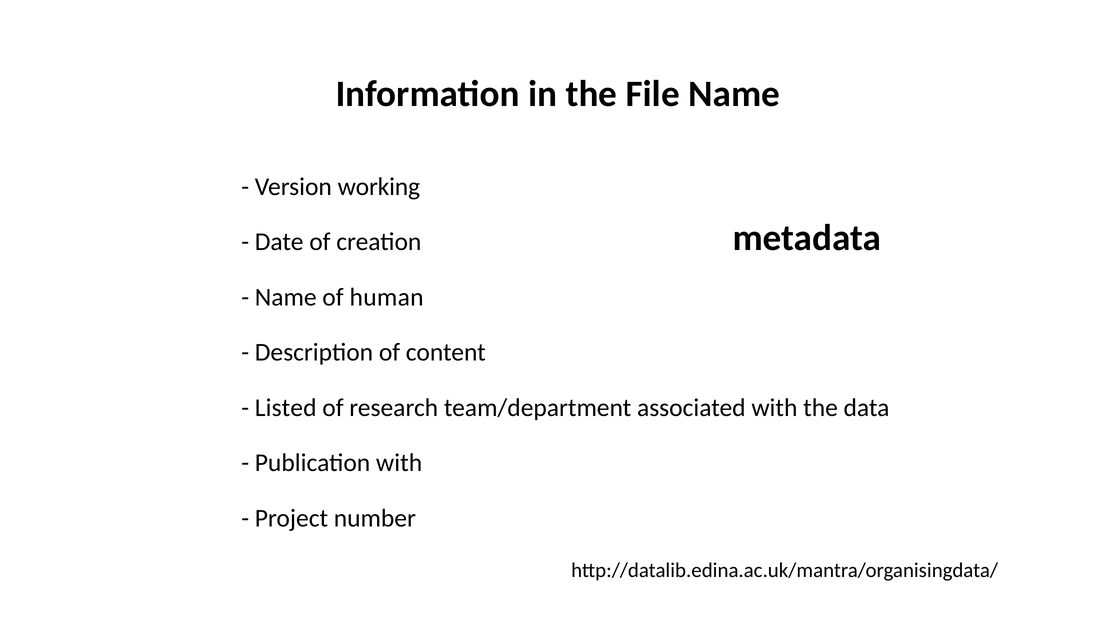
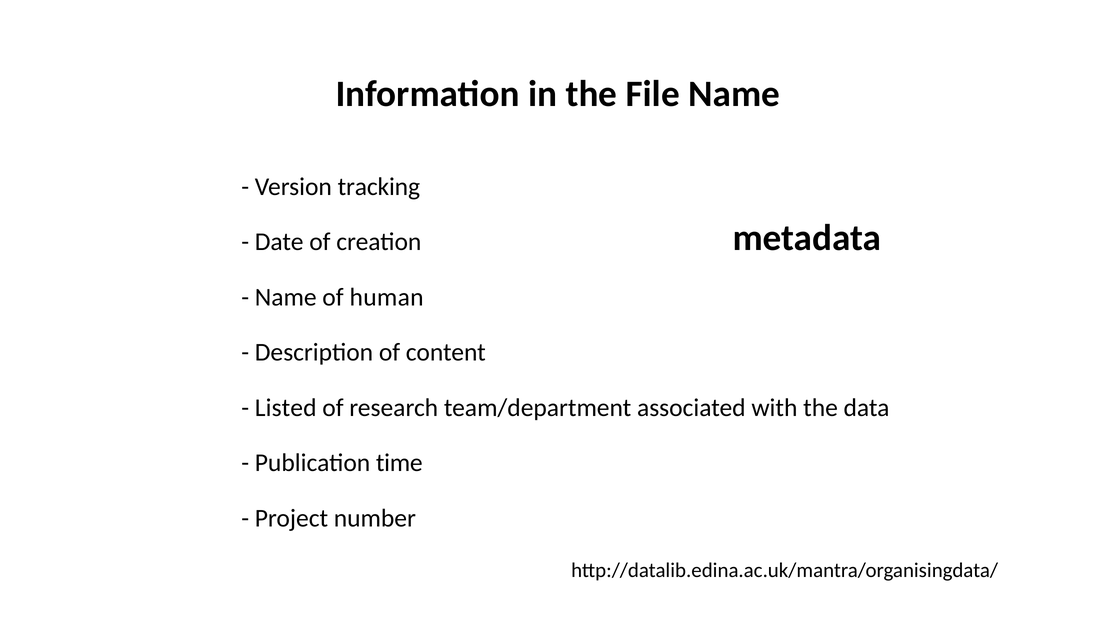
working: working -> tracking
Publication with: with -> time
